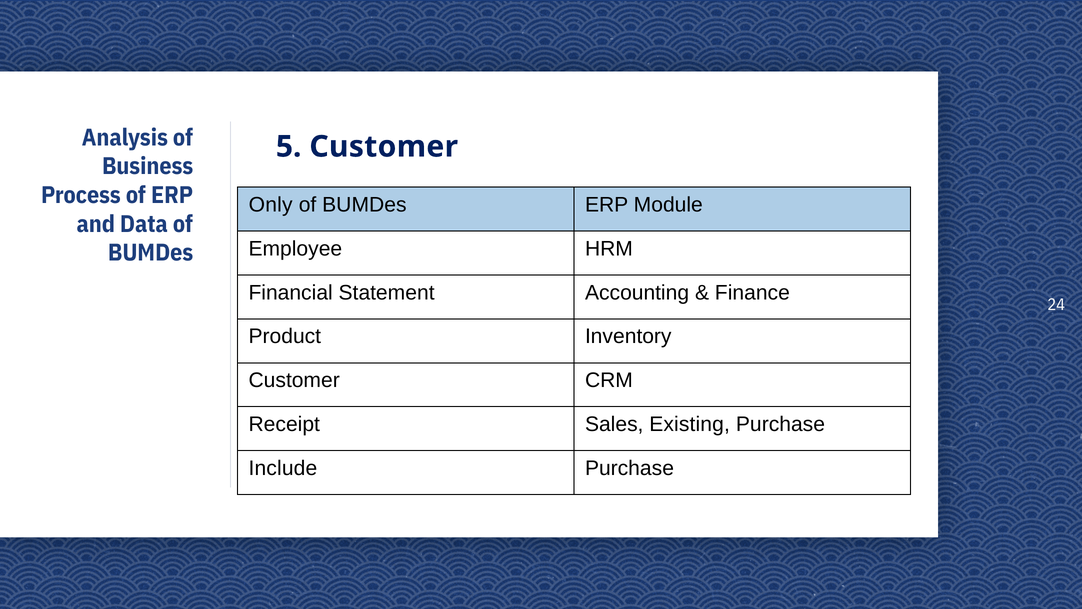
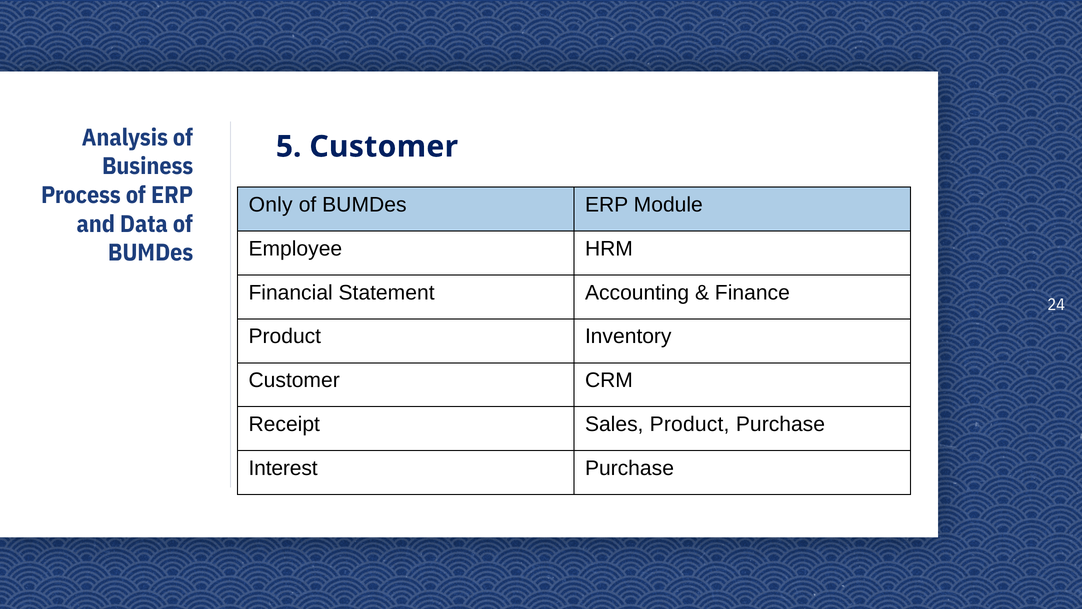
Sales Existing: Existing -> Product
Include: Include -> Interest
